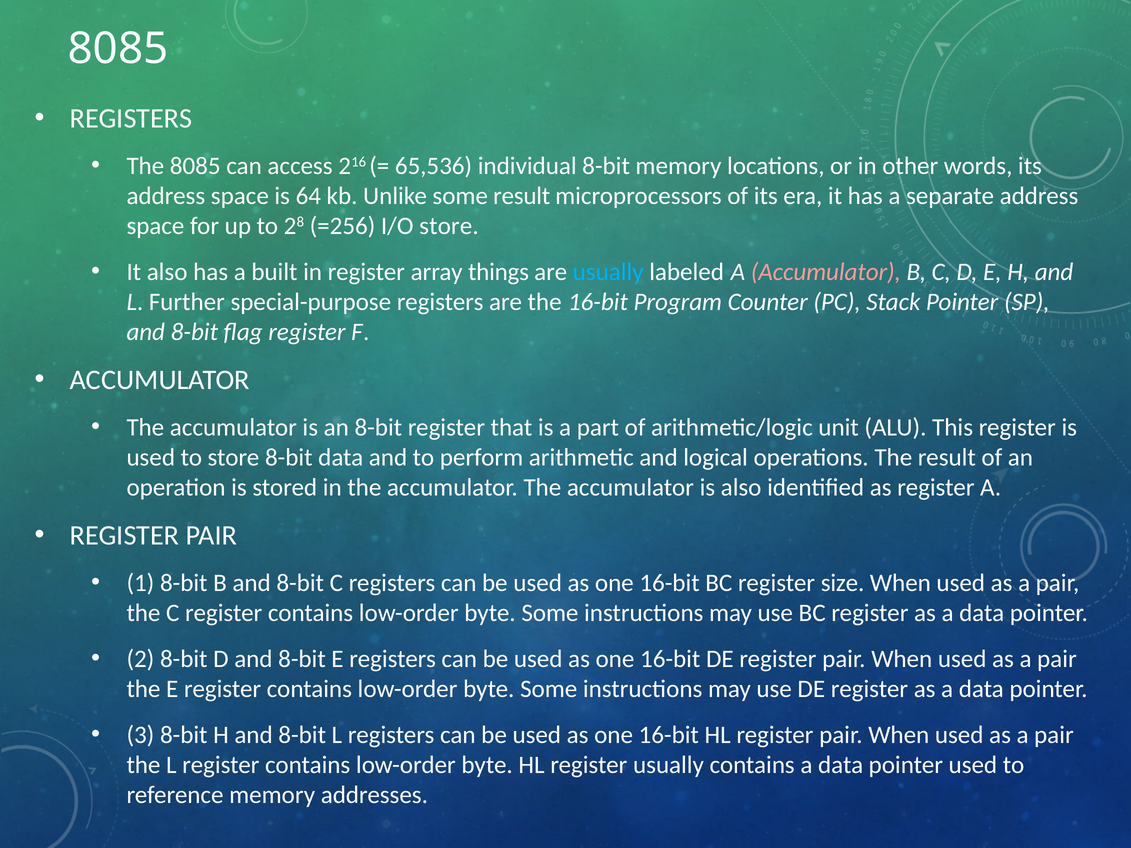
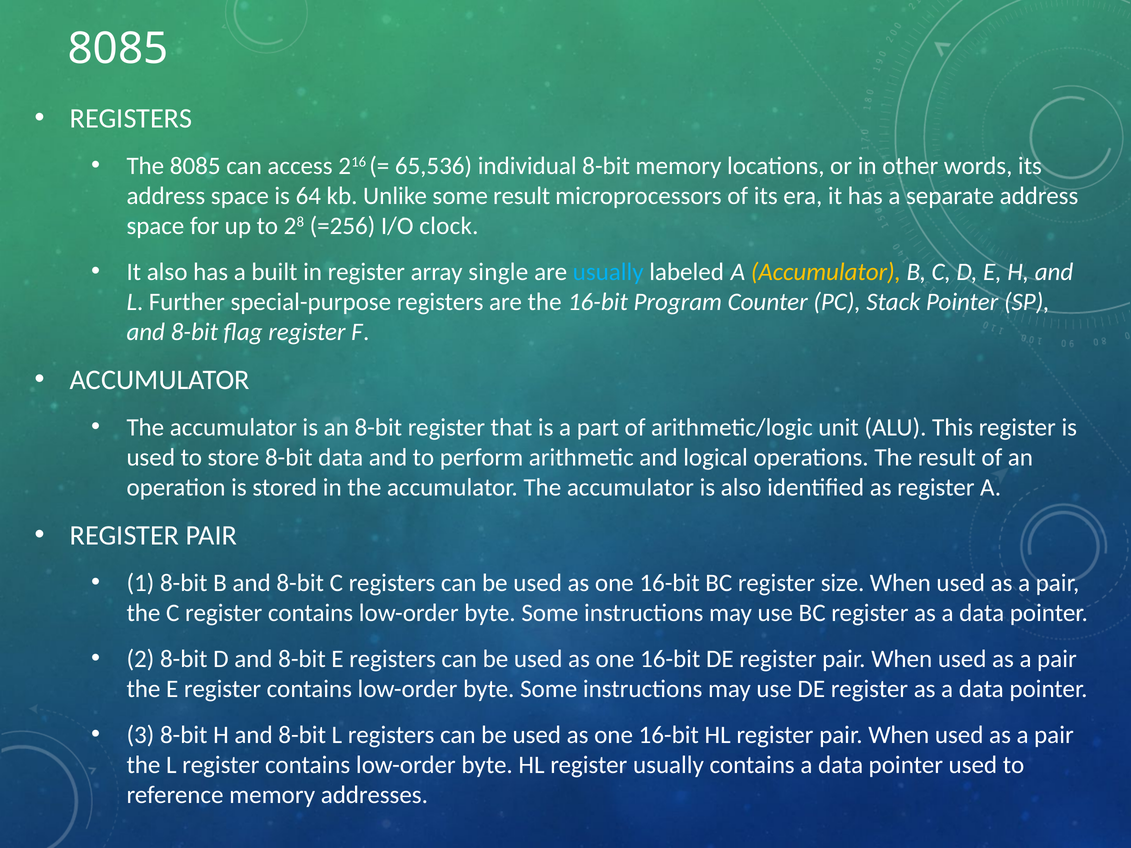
I/O store: store -> clock
things: things -> single
Accumulator at (826, 272) colour: pink -> yellow
